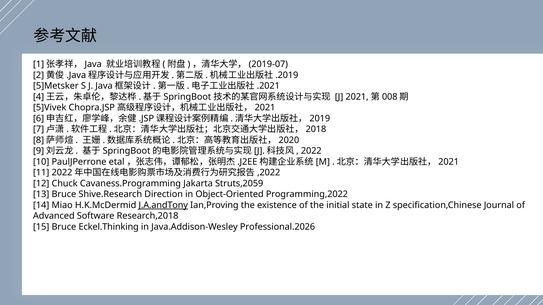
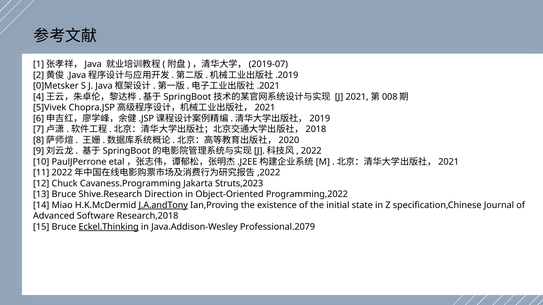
5]Metsker: 5]Metsker -> 0]Metsker
Struts,2059: Struts,2059 -> Struts,2023
Eckel.Thinking underline: none -> present
Professional.2026: Professional.2026 -> Professional.2079
